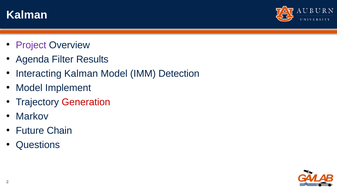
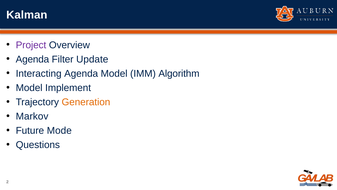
Results: Results -> Update
Interacting Kalman: Kalman -> Agenda
Detection: Detection -> Algorithm
Generation colour: red -> orange
Chain: Chain -> Mode
